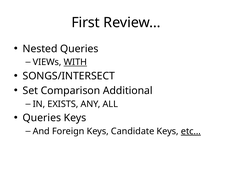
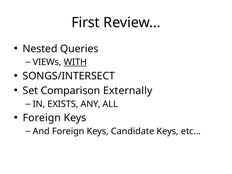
Additional: Additional -> Externally
Queries at (42, 118): Queries -> Foreign
etc… underline: present -> none
